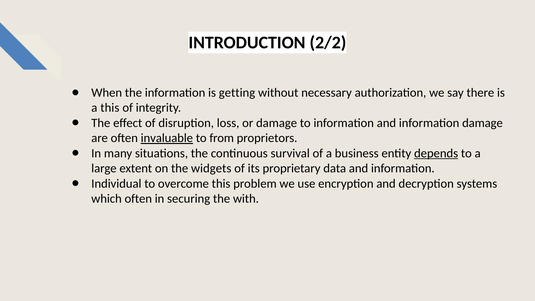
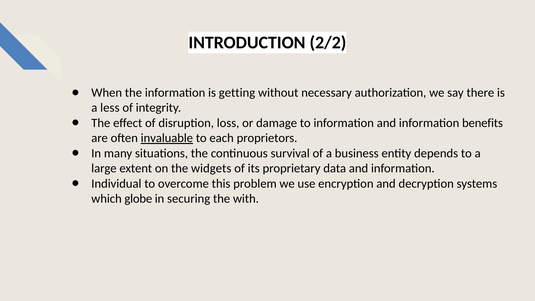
a this: this -> less
information damage: damage -> benefits
from: from -> each
depends underline: present -> none
which often: often -> globe
